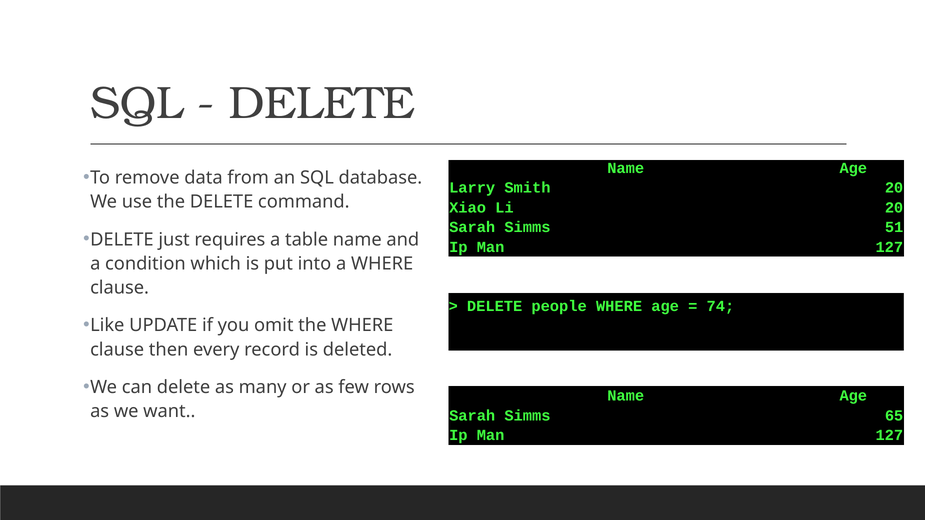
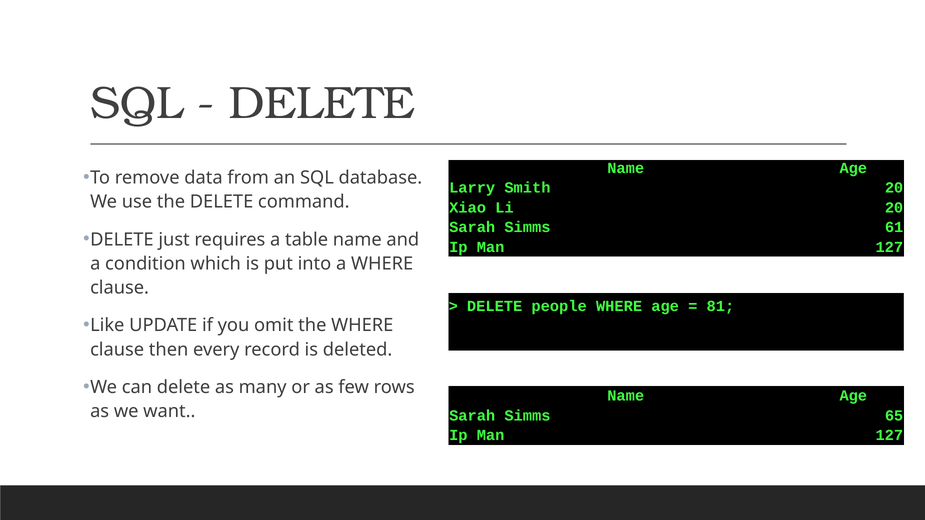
51: 51 -> 61
74: 74 -> 81
